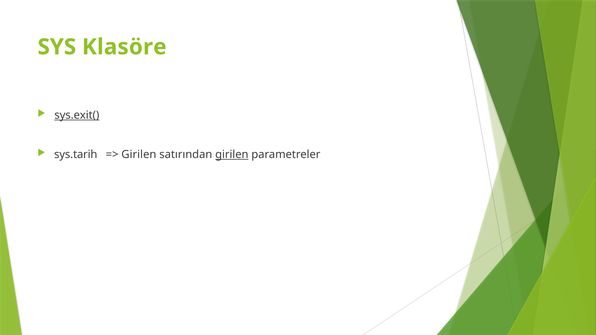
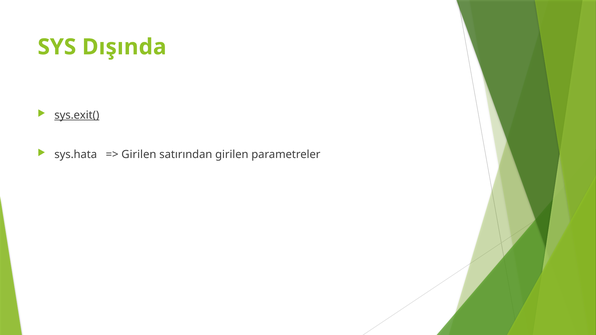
Klasöre: Klasöre -> Dışında
sys.tarih: sys.tarih -> sys.hata
girilen at (232, 155) underline: present -> none
